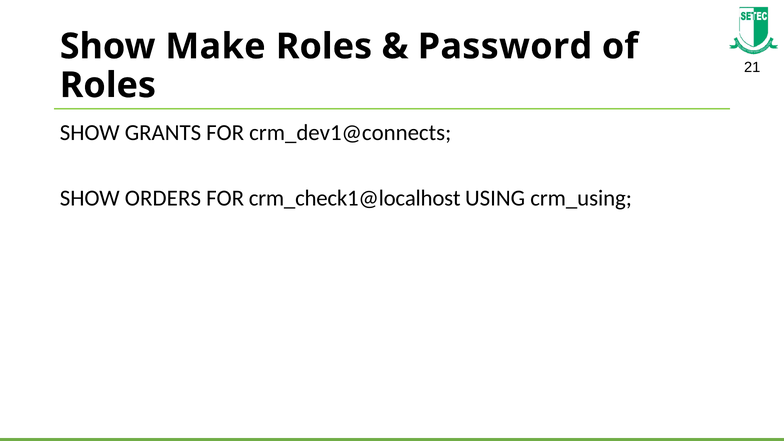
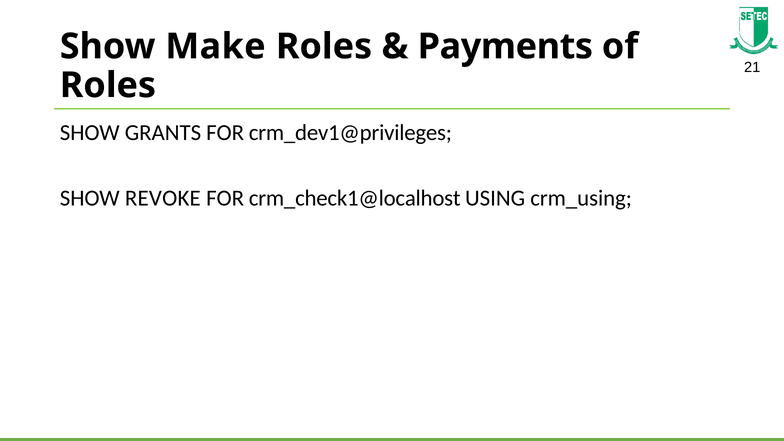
Password: Password -> Payments
crm_dev1@connects: crm_dev1@connects -> crm_dev1@privileges
ORDERS: ORDERS -> REVOKE
